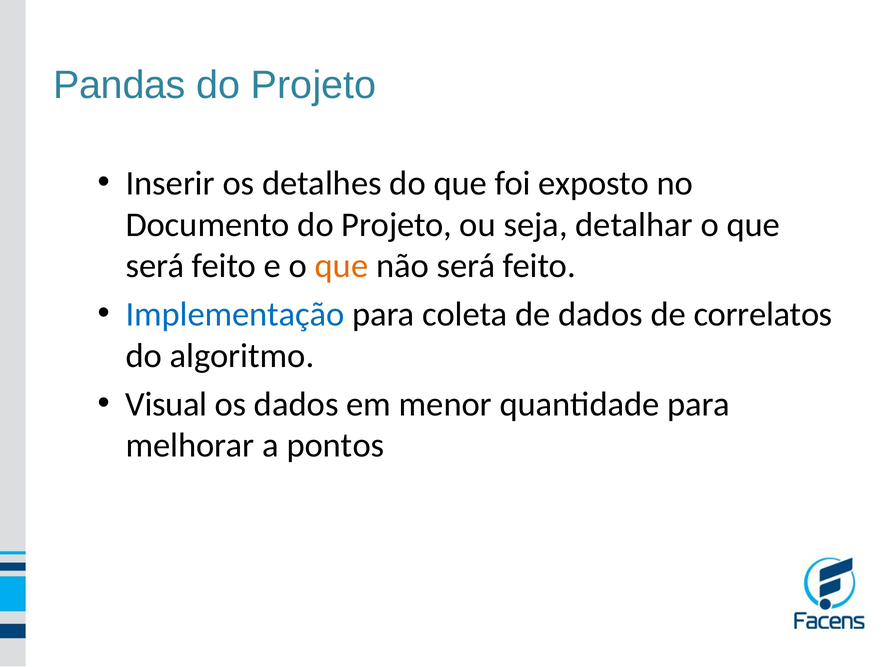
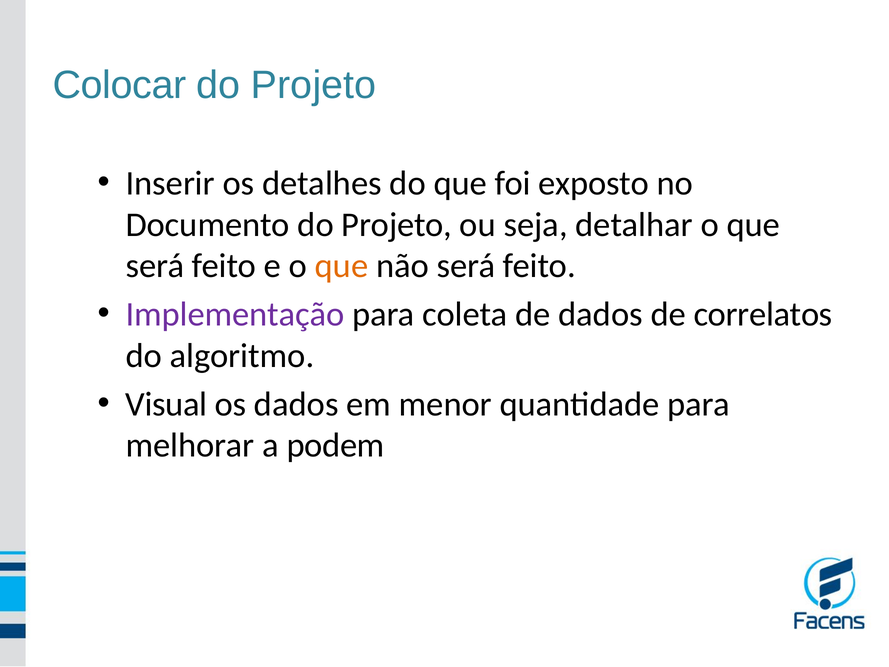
Pandas: Pandas -> Colocar
Implementação colour: blue -> purple
pontos: pontos -> podem
